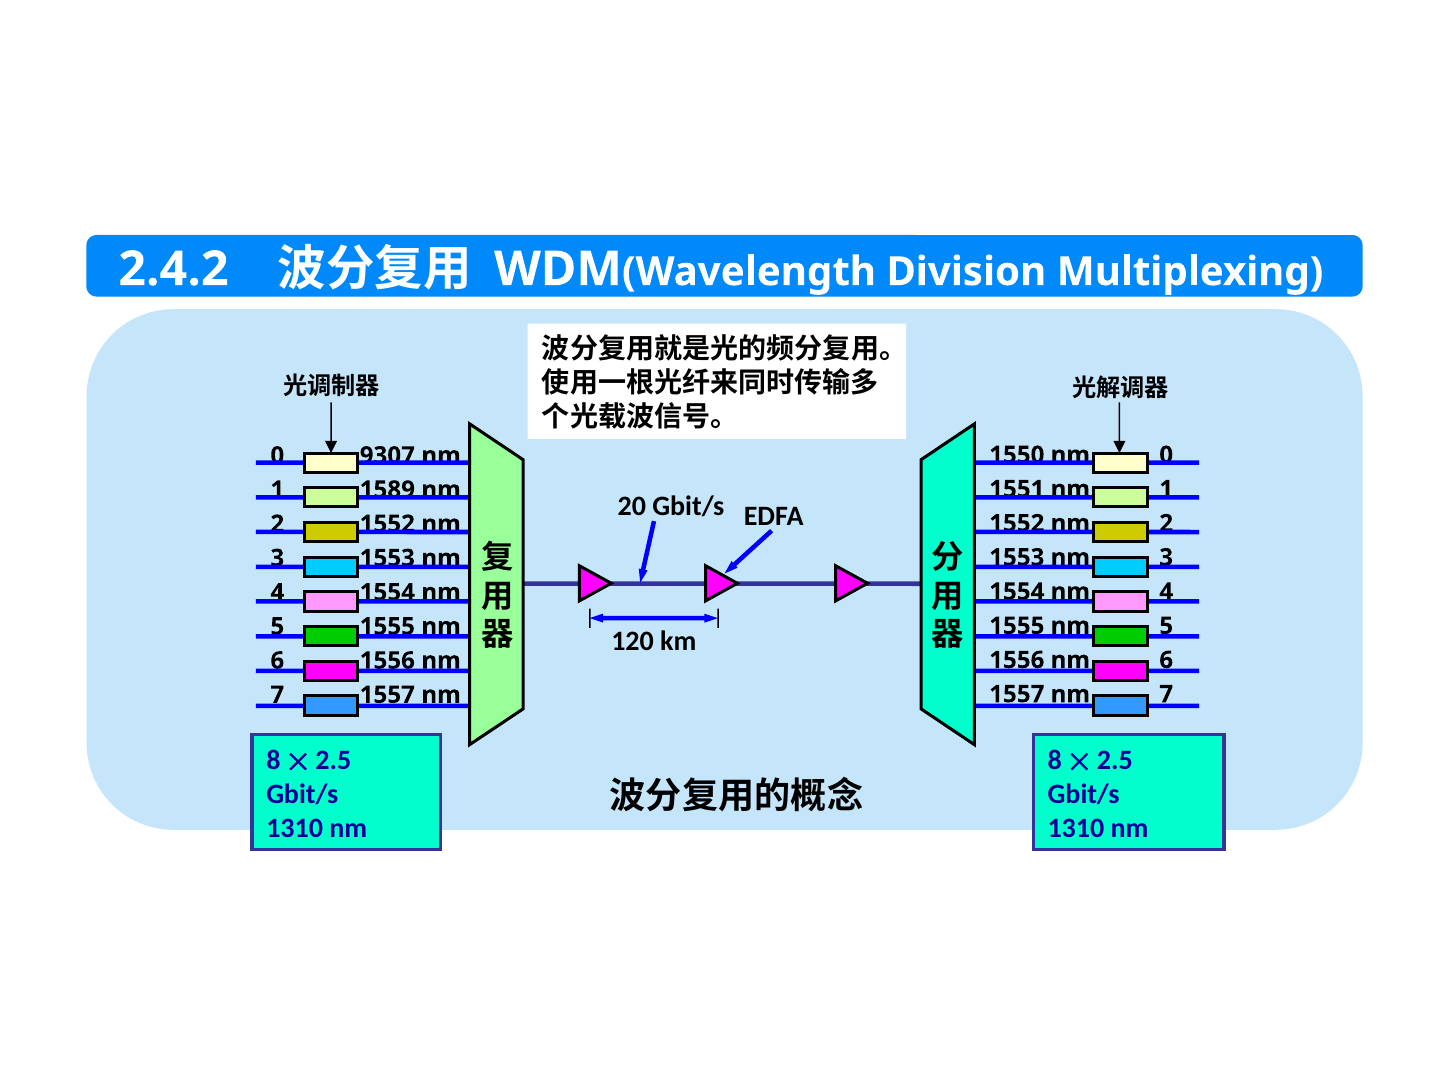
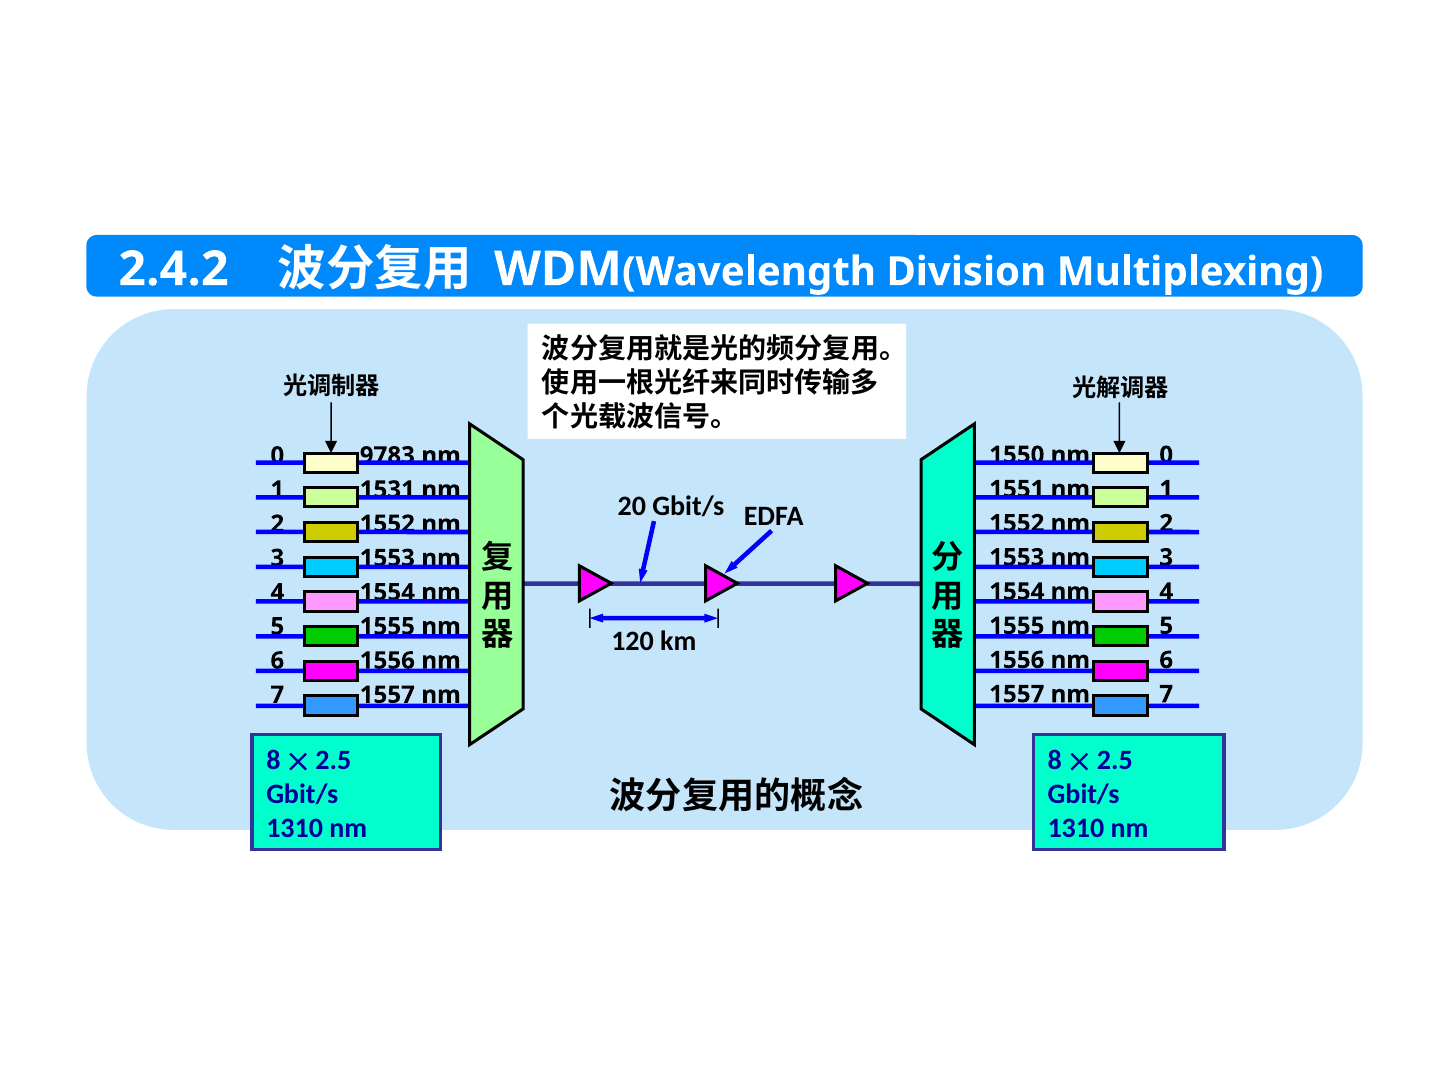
9307: 9307 -> 9783
1589: 1589 -> 1531
